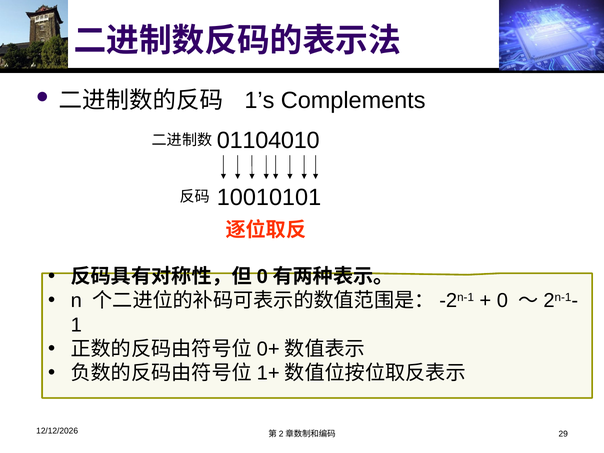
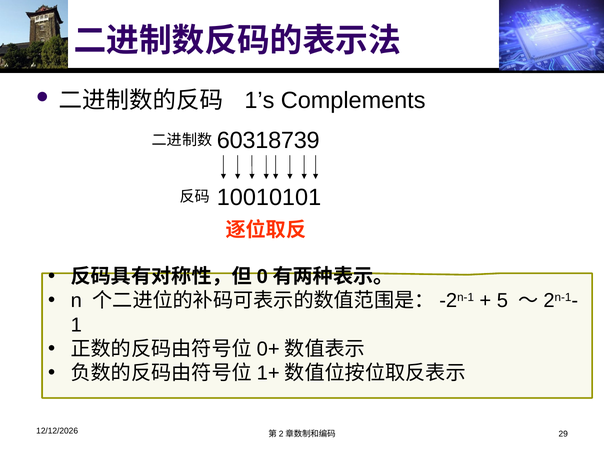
01104010: 01104010 -> 60318739
0: 0 -> 5
